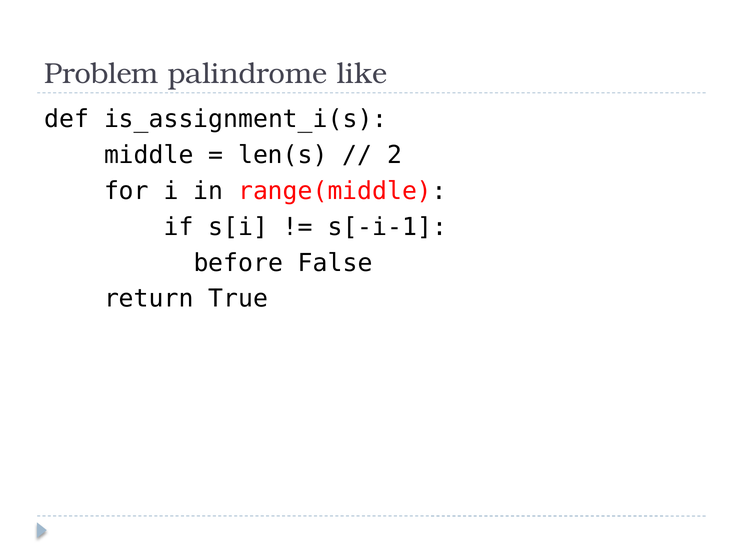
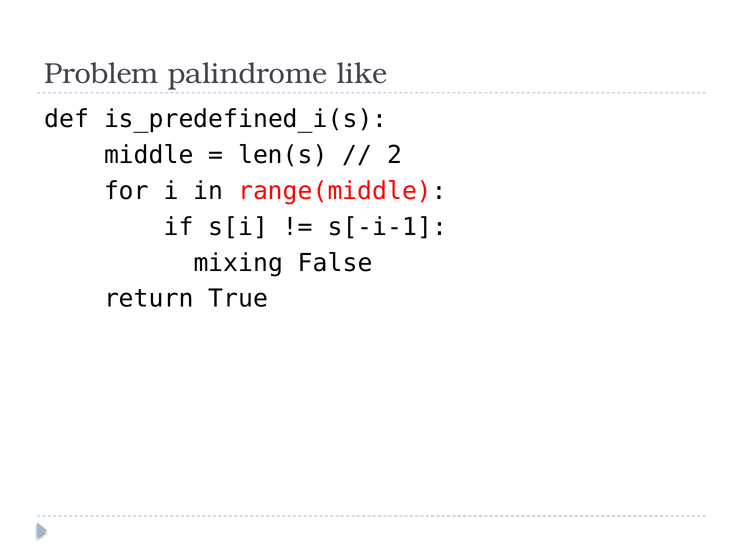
is_assignment_i(s: is_assignment_i(s -> is_predefined_i(s
before: before -> mixing
